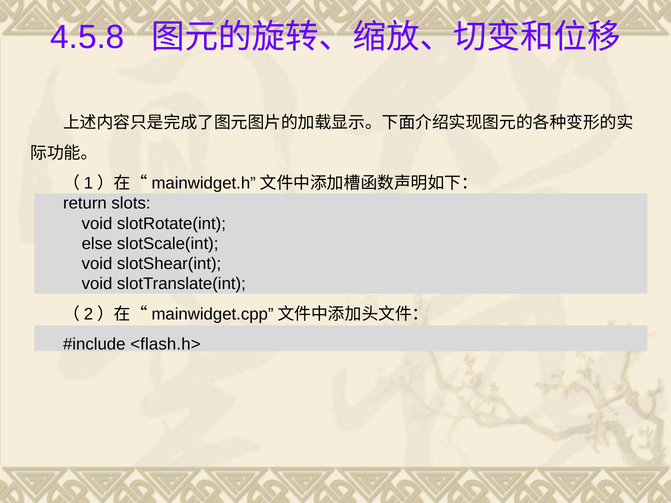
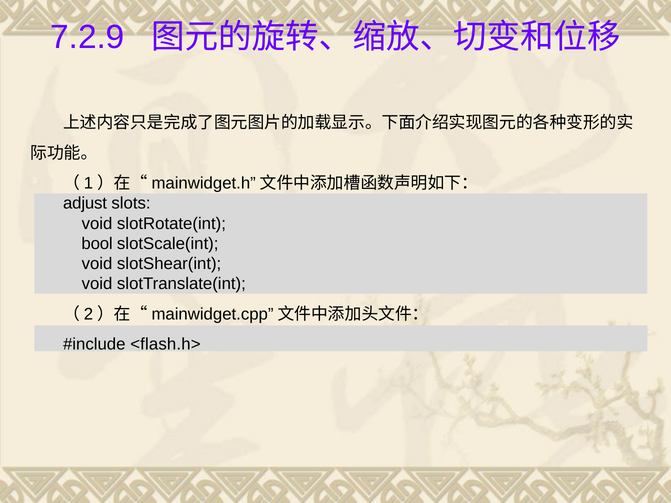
4.5.8: 4.5.8 -> 7.2.9
return: return -> adjust
else: else -> bool
